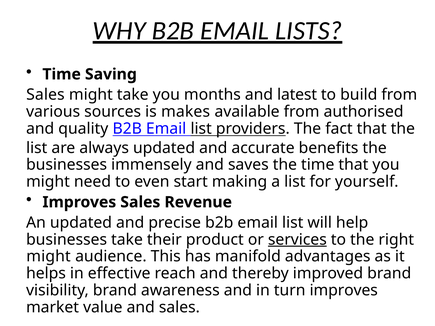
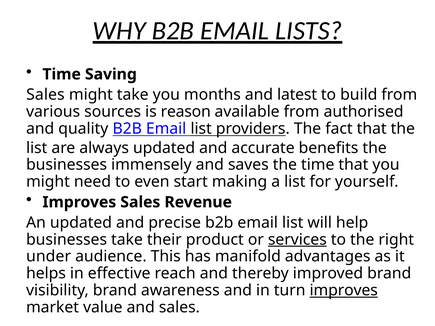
makes: makes -> reason
might at (49, 257): might -> under
improves at (344, 291) underline: none -> present
